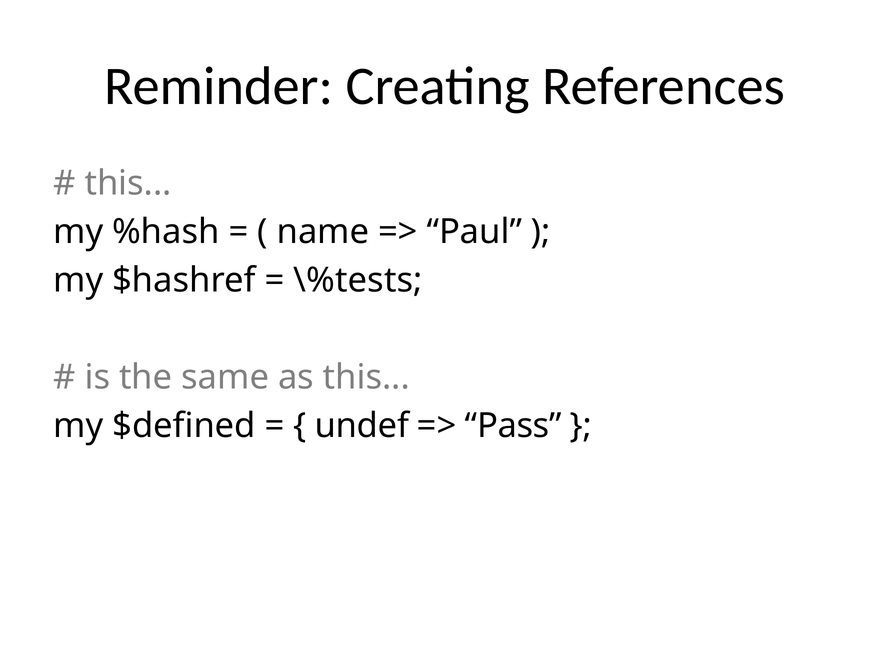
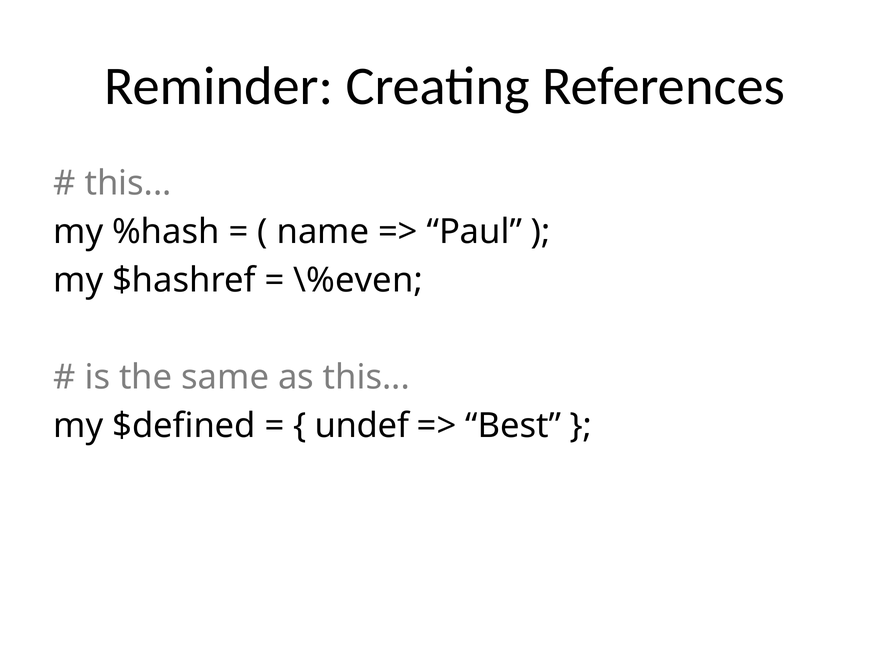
\%tests: \%tests -> \%even
Pass: Pass -> Best
